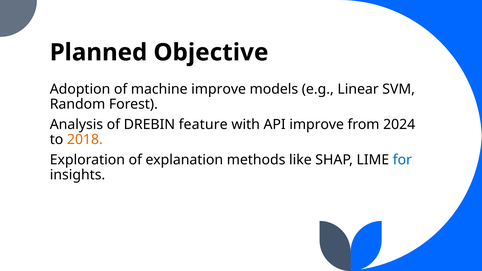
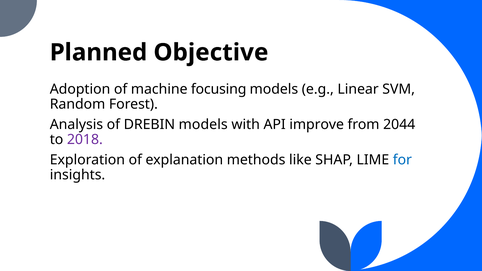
machine improve: improve -> focusing
DREBIN feature: feature -> models
2024: 2024 -> 2044
2018 colour: orange -> purple
